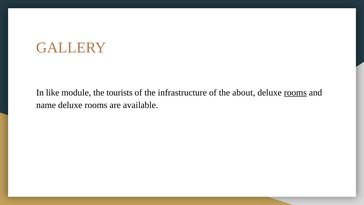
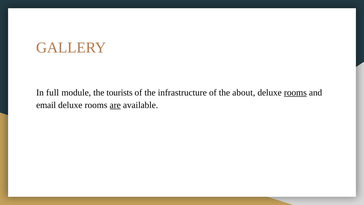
like: like -> full
name: name -> email
are underline: none -> present
